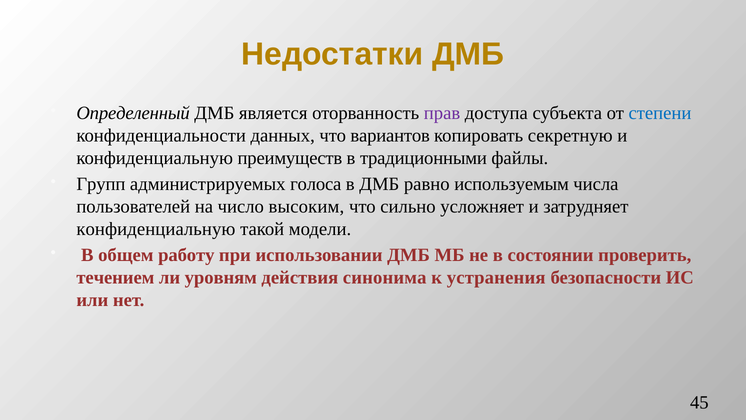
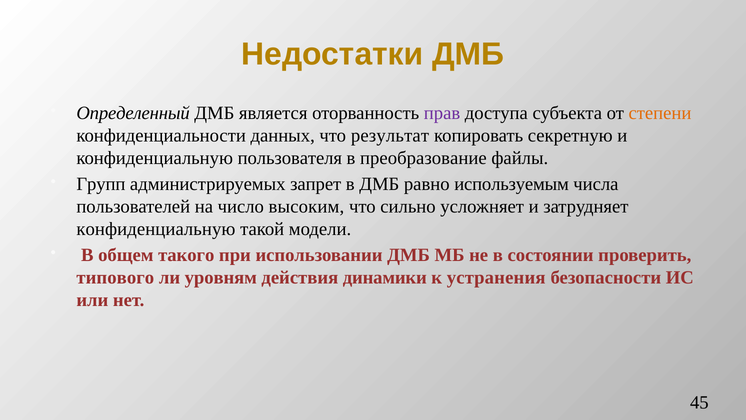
степени colour: blue -> orange
вариантов: вариантов -> результат
преимуществ: преимуществ -> пользователя
традиционными: традиционными -> преобразование
голоса: голоса -> запрет
работу: работу -> такого
течением: течением -> типового
синонима: синонима -> динамики
